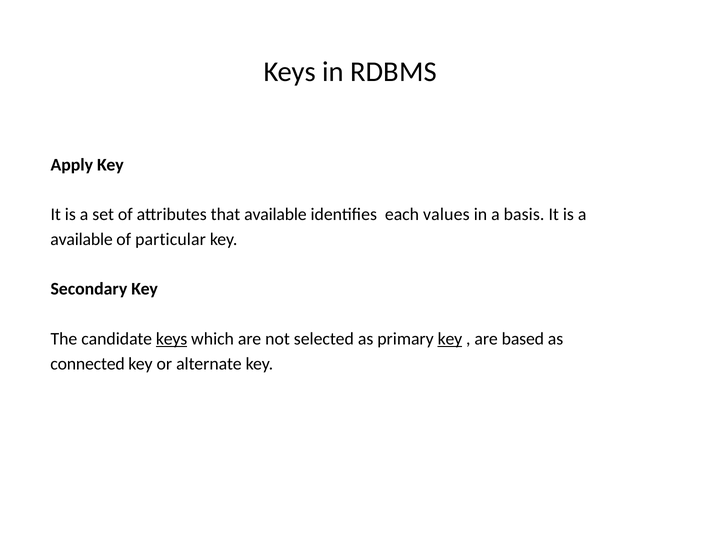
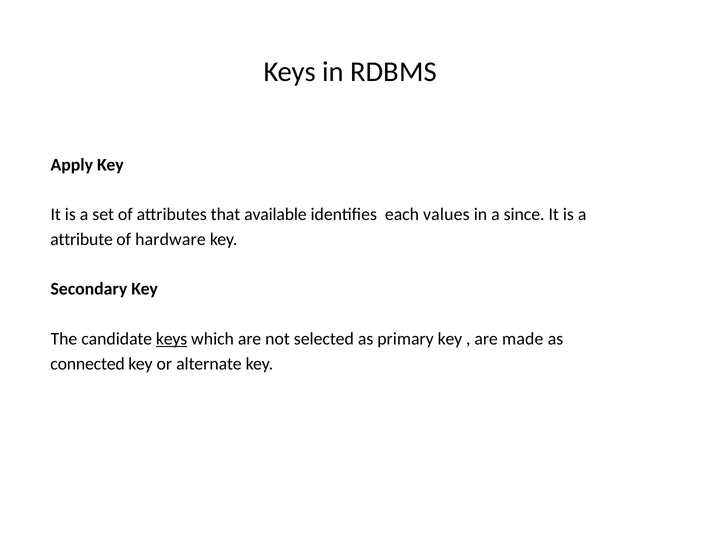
basis: basis -> since
available at (82, 239): available -> attribute
particular: particular -> hardware
key at (450, 338) underline: present -> none
based: based -> made
